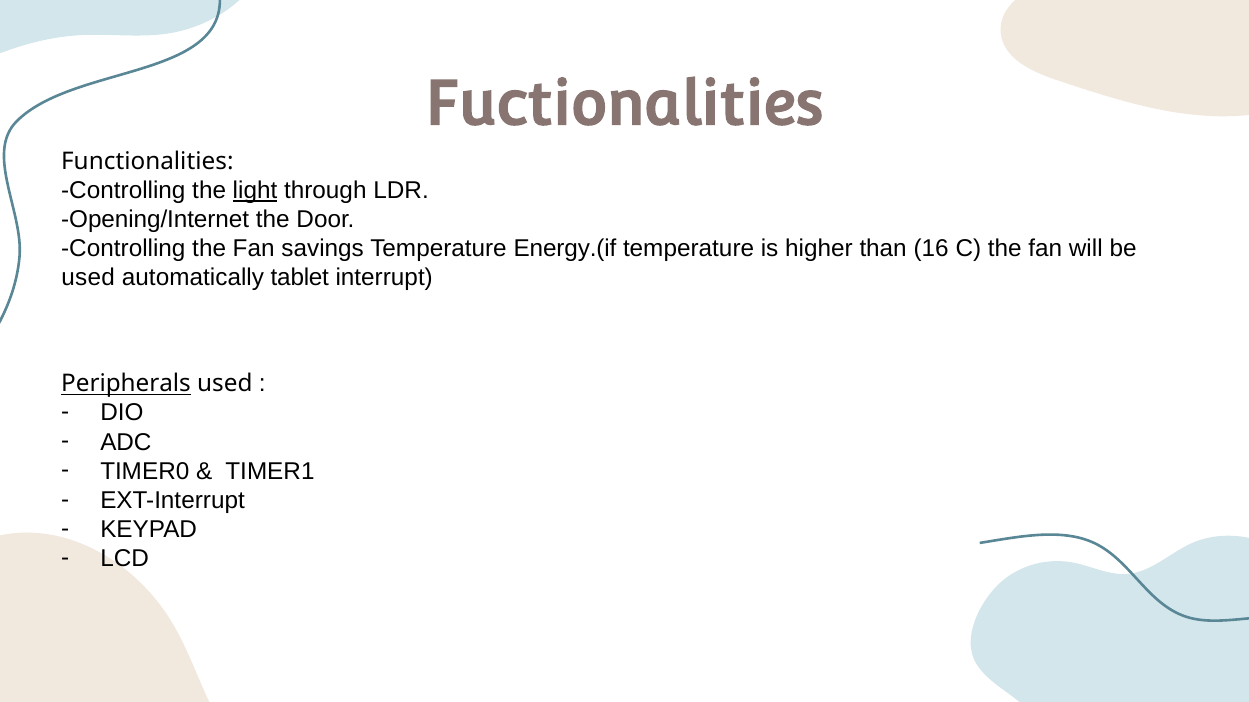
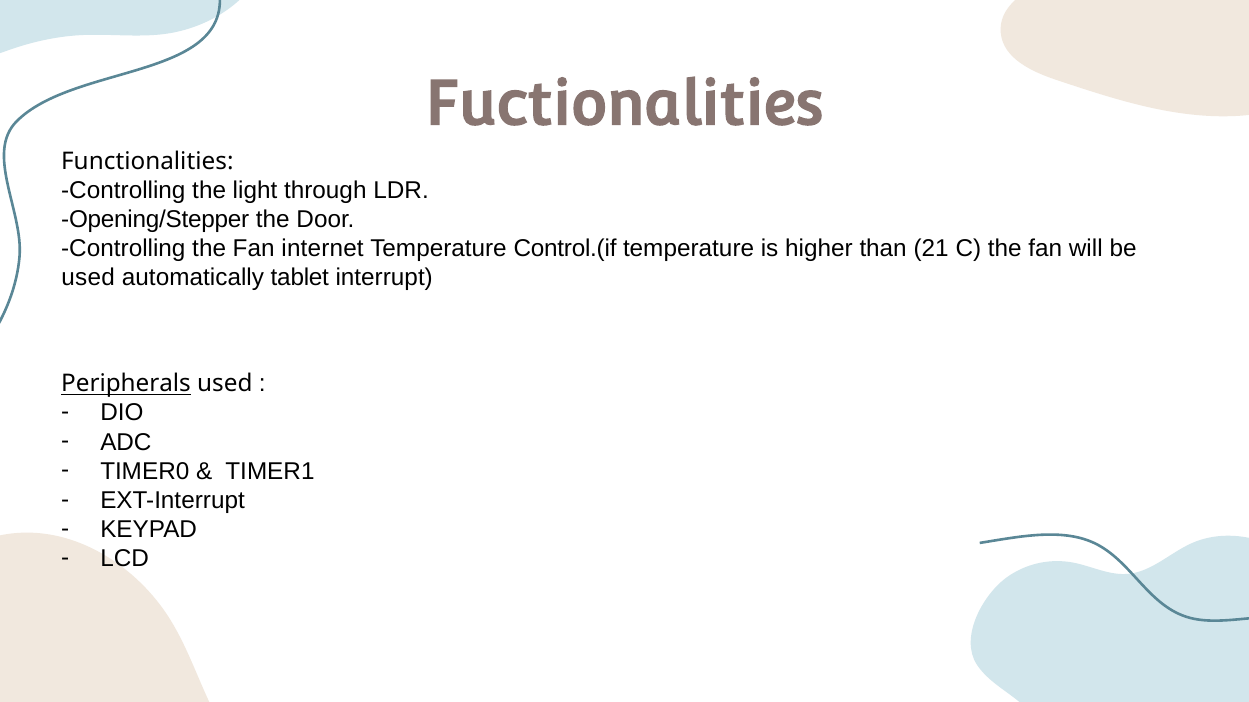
light underline: present -> none
Opening/Internet: Opening/Internet -> Opening/Stepper
savings: savings -> internet
Energy.(if: Energy.(if -> Control.(if
16: 16 -> 21
